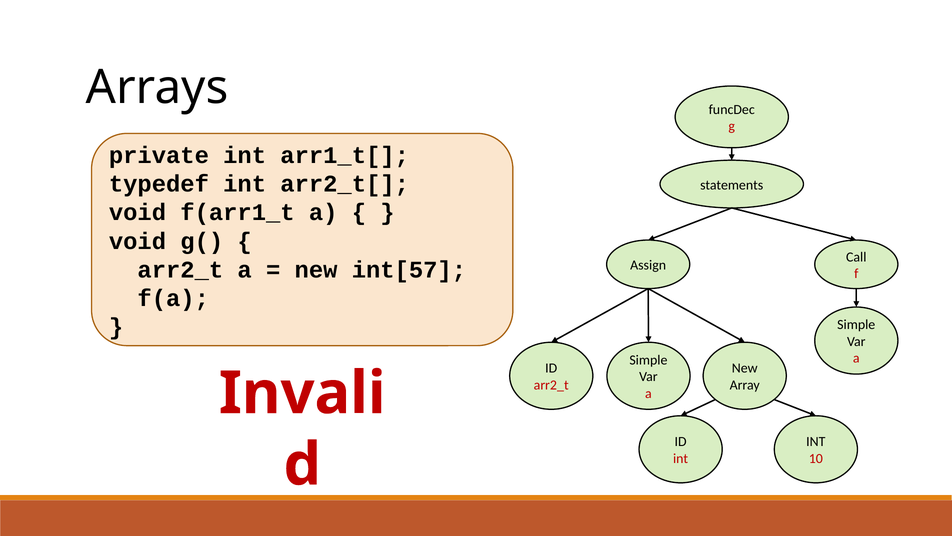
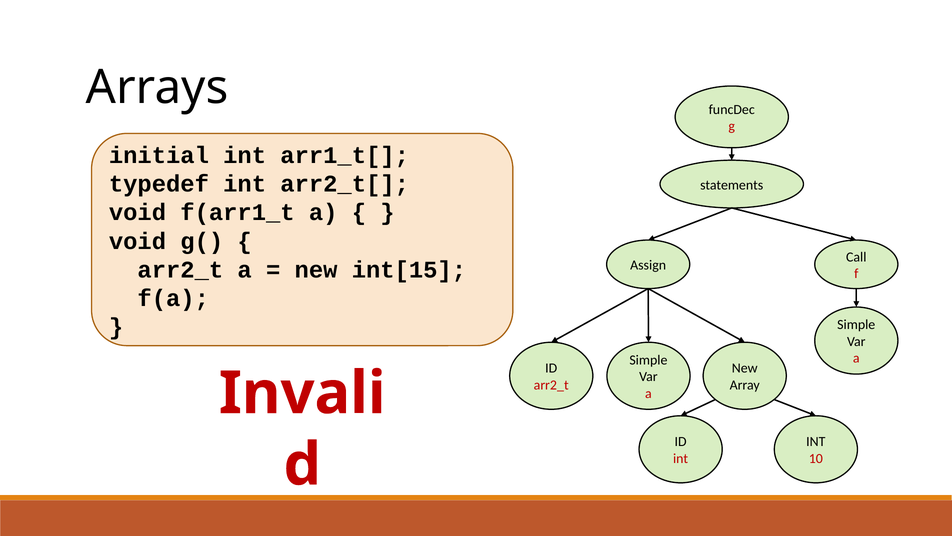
private: private -> initial
int[57: int[57 -> int[15
